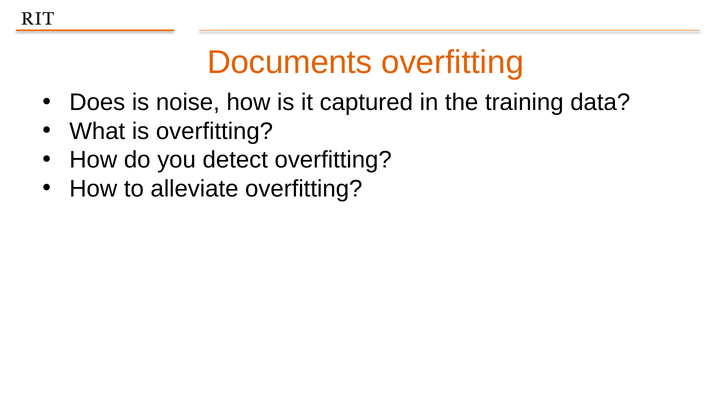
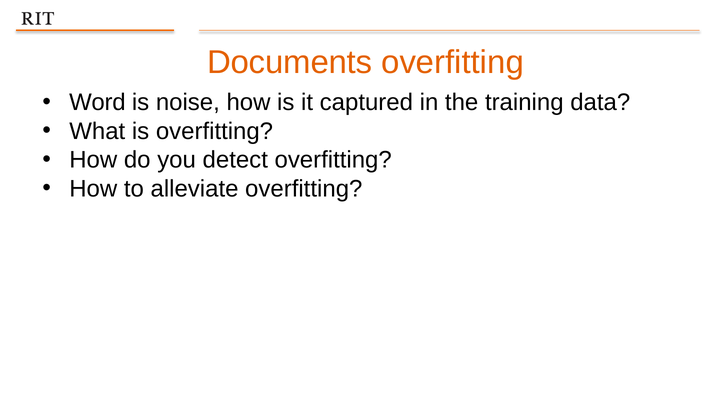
Does: Does -> Word
